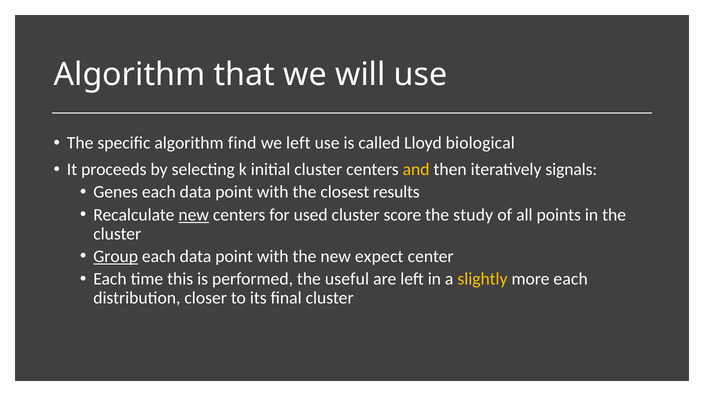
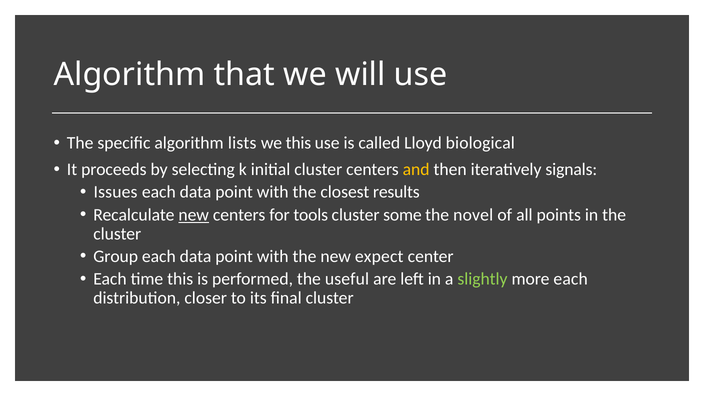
find: find -> lists
we left: left -> this
Genes: Genes -> Issues
used: used -> tools
score: score -> some
study: study -> novel
Group underline: present -> none
slightly colour: yellow -> light green
